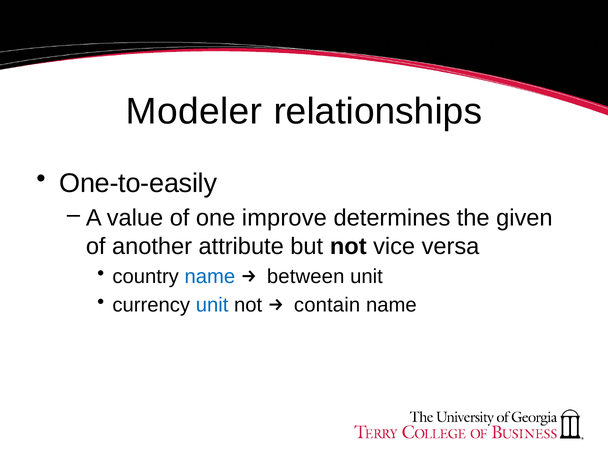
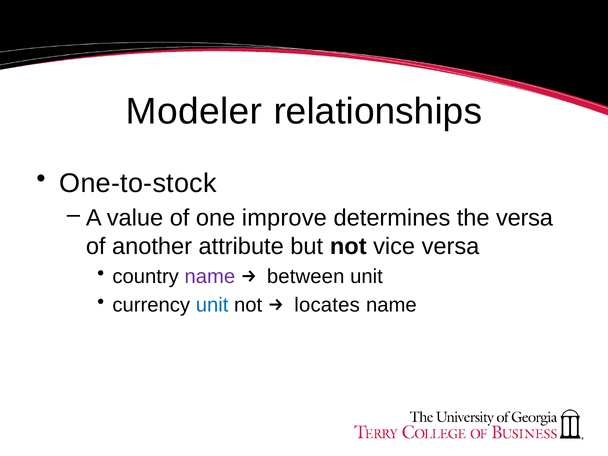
One-to-easily: One-to-easily -> One-to-stock
the given: given -> versa
name at (210, 277) colour: blue -> purple
contain: contain -> locates
